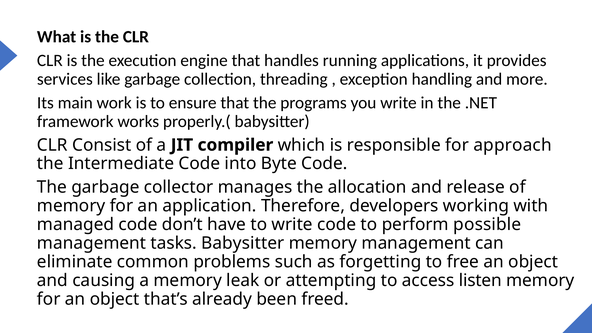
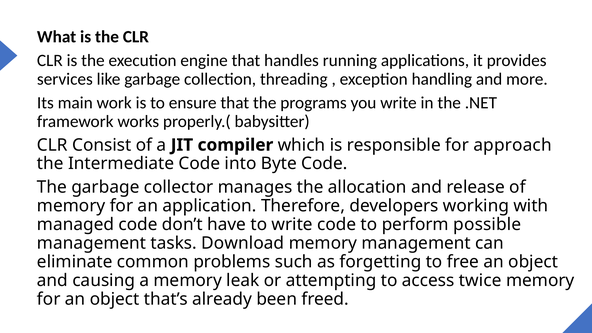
tasks Babysitter: Babysitter -> Download
listen: listen -> twice
